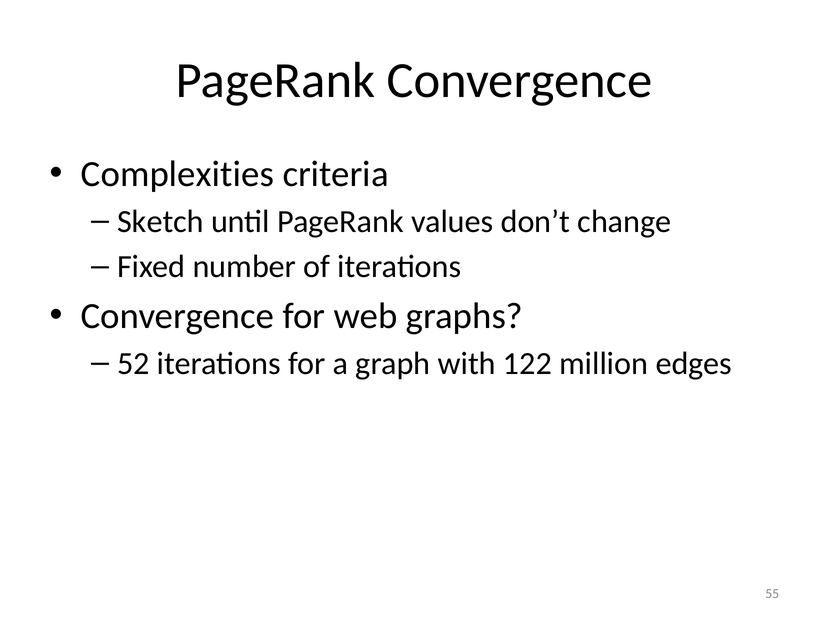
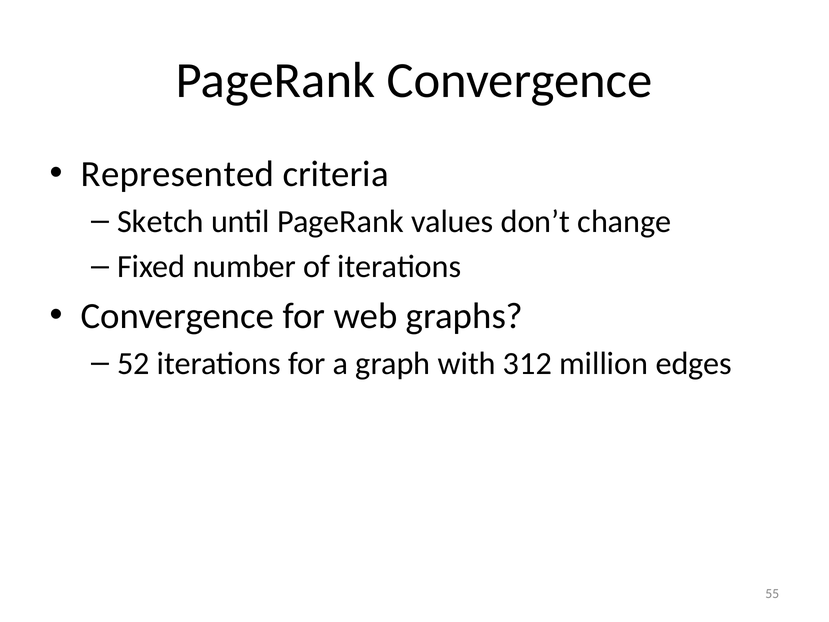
Complexities: Complexities -> Represented
122: 122 -> 312
